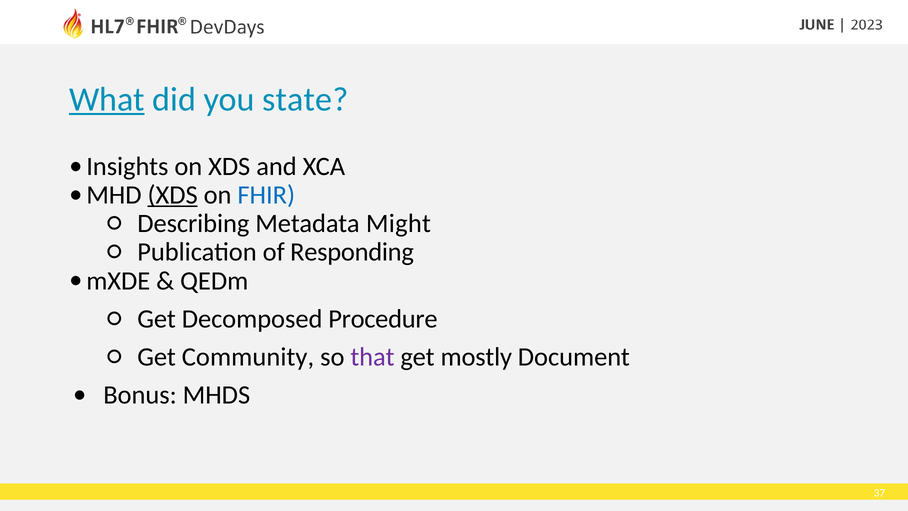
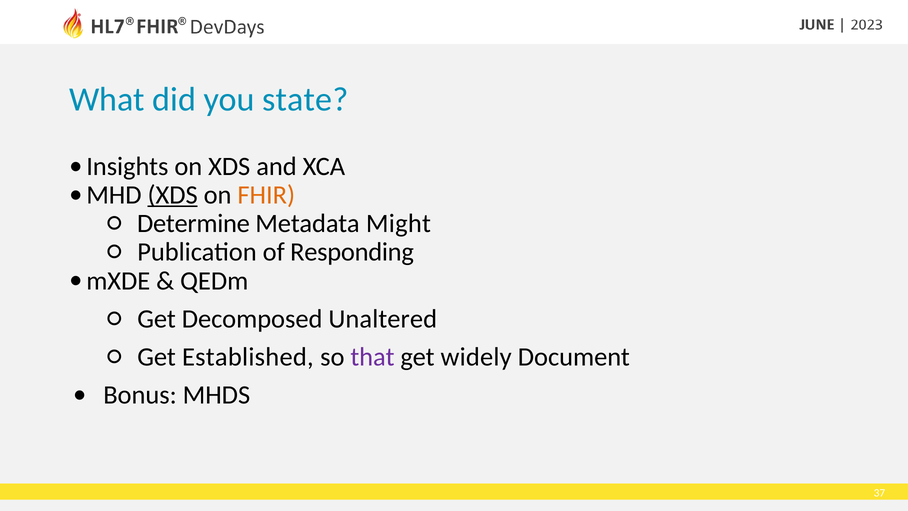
What underline: present -> none
FHIR colour: blue -> orange
Describing: Describing -> Determine
Procedure: Procedure -> Unaltered
Community: Community -> Established
mostly: mostly -> widely
